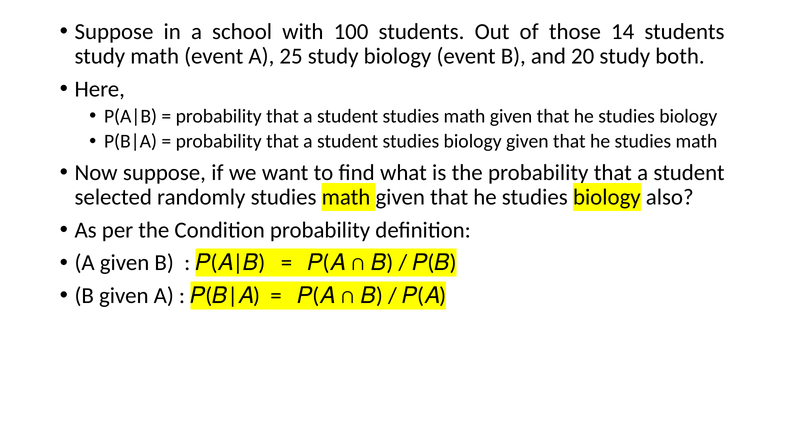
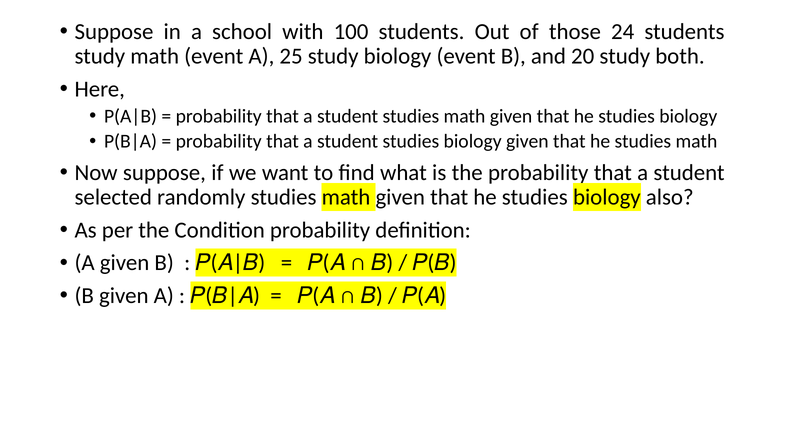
14: 14 -> 24
